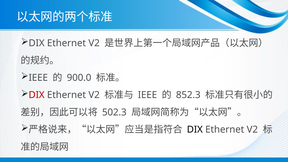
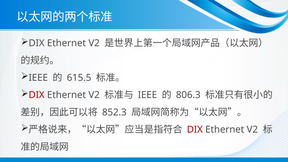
900.0: 900.0 -> 615.5
852.3: 852.3 -> 806.3
502.3: 502.3 -> 852.3
DIX at (195, 130) colour: black -> red
